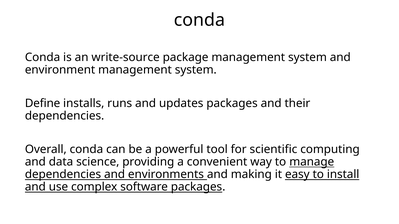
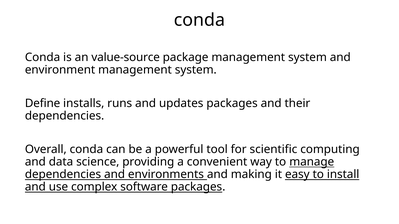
write-source: write-source -> value-source
